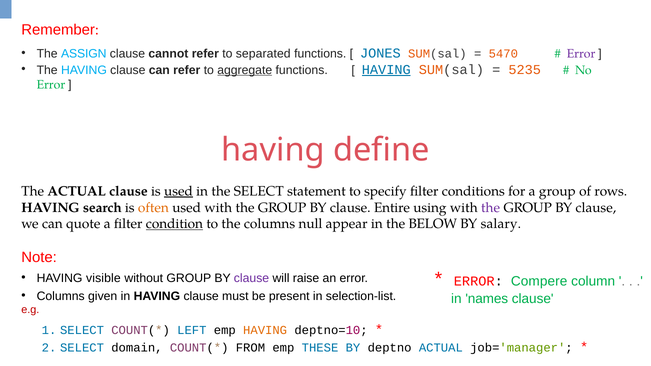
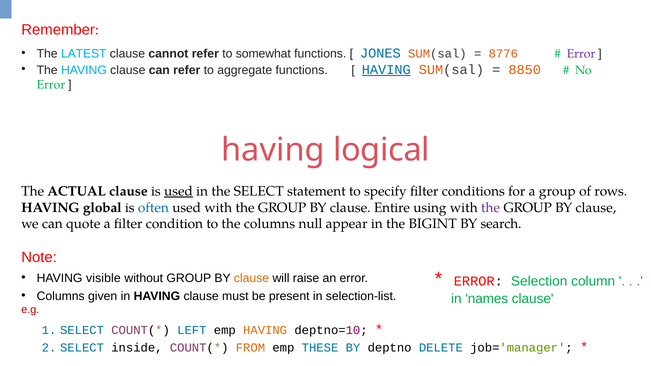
ASSIGN: ASSIGN -> LATEST
separated: separated -> somewhat
5470: 5470 -> 8776
aggregate underline: present -> none
5235: 5235 -> 8850
define: define -> logical
search: search -> global
often colour: orange -> blue
condition underline: present -> none
BELOW: BELOW -> BIGINT
salary: salary -> search
clause at (252, 278) colour: purple -> orange
Compere: Compere -> Selection
domain: domain -> inside
FROM colour: black -> orange
deptno ACTUAL: ACTUAL -> DELETE
